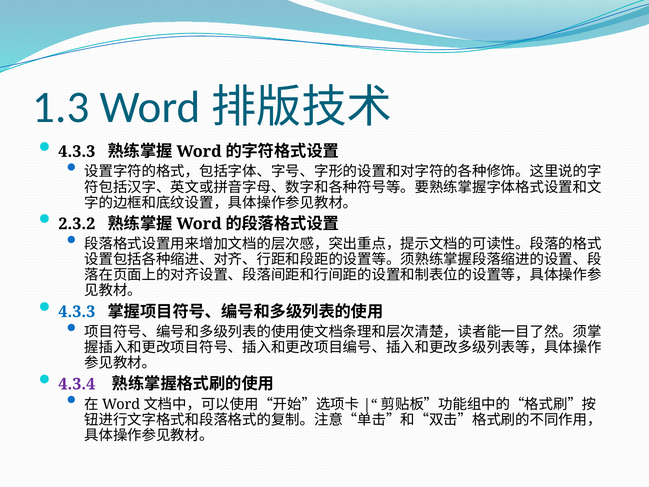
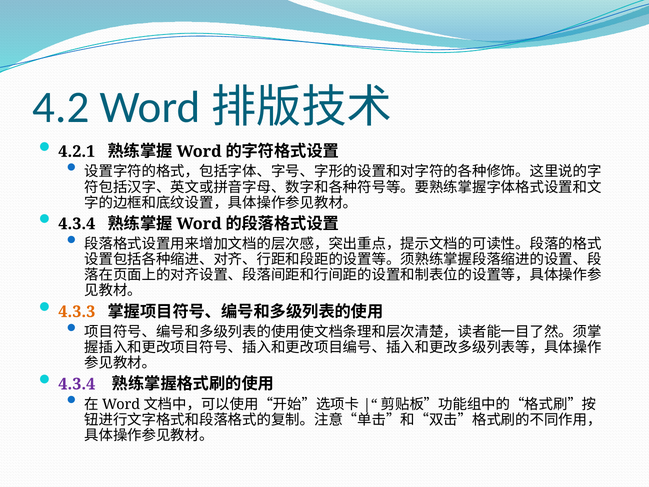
1.3: 1.3 -> 4.2
4.3.3 at (77, 151): 4.3.3 -> 4.2.1
2.3.2 at (77, 224): 2.3.2 -> 4.3.4
4.3.3 at (77, 312) colour: blue -> orange
